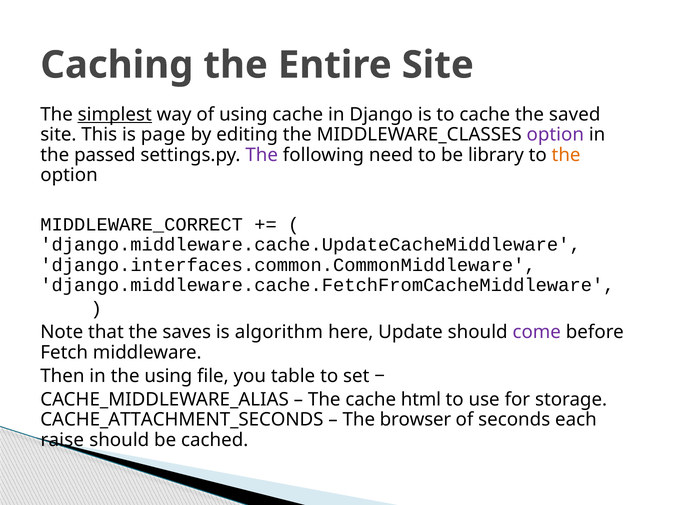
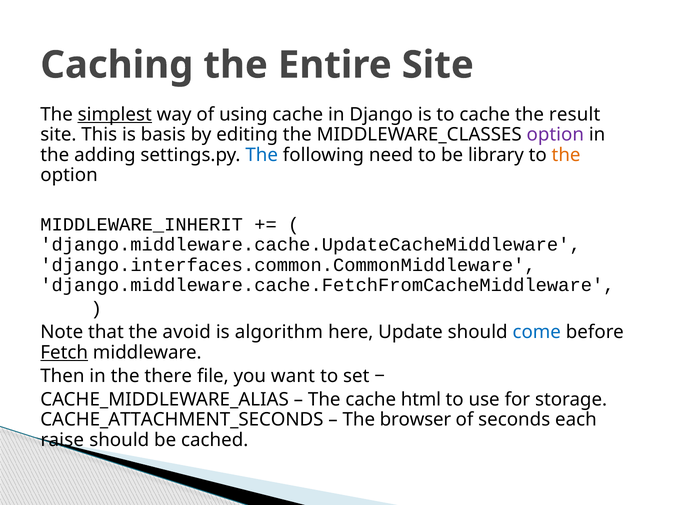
saved: saved -> result
page: page -> basis
passed: passed -> adding
The at (262, 155) colour: purple -> blue
MIDDLEWARE_CORRECT: MIDDLEWARE_CORRECT -> MIDDLEWARE_INHERIT
saves: saves -> avoid
come colour: purple -> blue
Fetch underline: none -> present
the using: using -> there
table: table -> want
